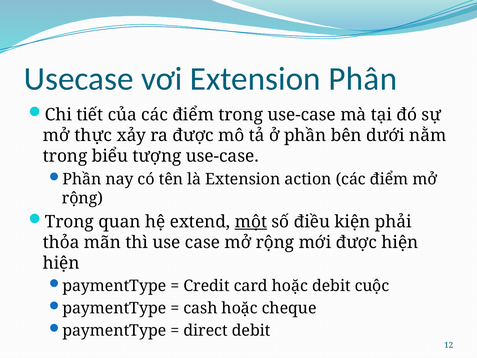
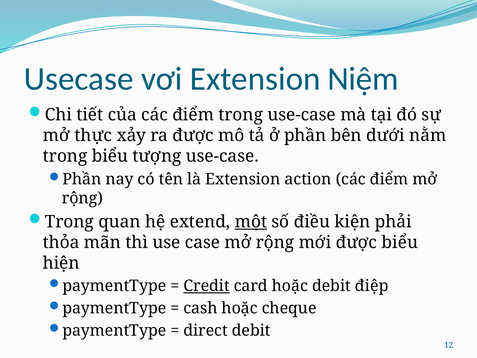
Phân: Phân -> Niệm
được hiện: hiện -> biểu
Credit underline: none -> present
cuộc: cuộc -> điệp
